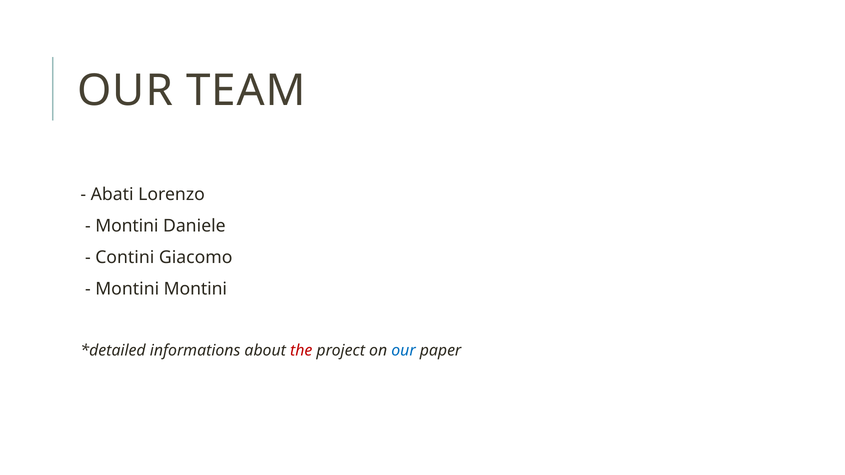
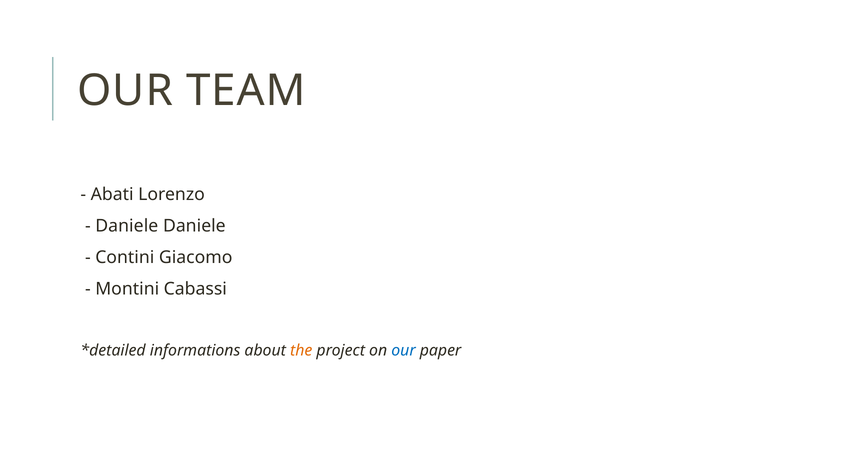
Montini at (127, 226): Montini -> Daniele
Montini Montini: Montini -> Cabassi
the colour: red -> orange
